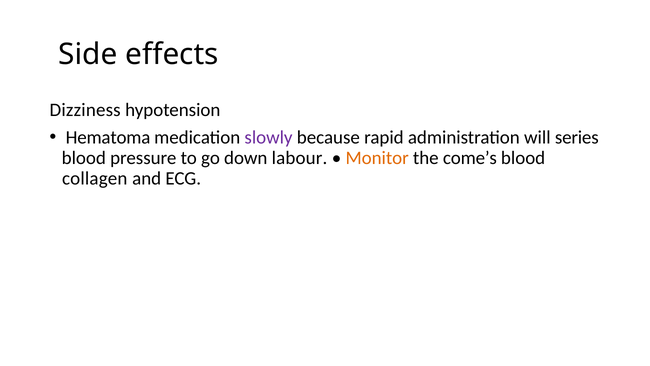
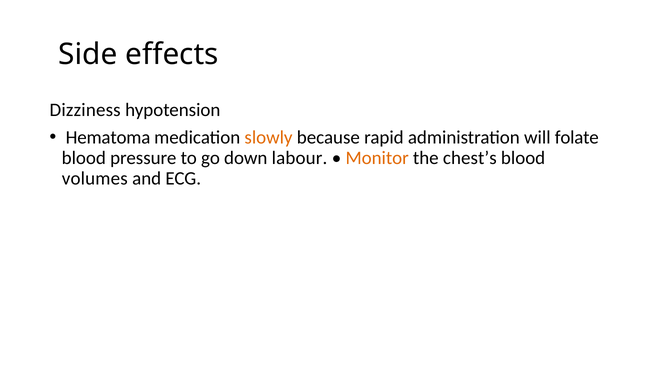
slowly colour: purple -> orange
series: series -> folate
come’s: come’s -> chest’s
collagen: collagen -> volumes
